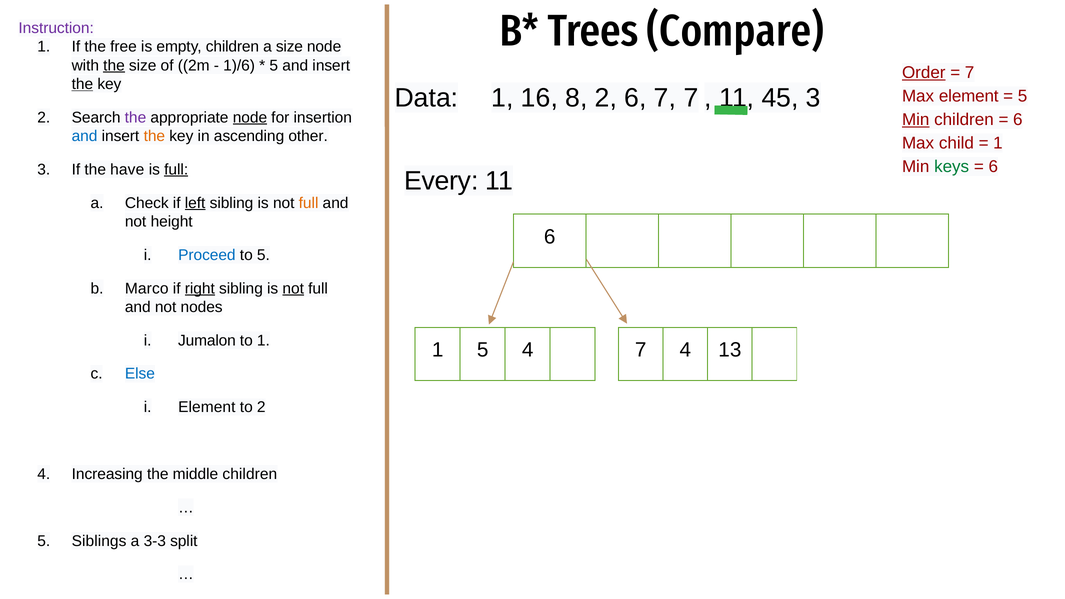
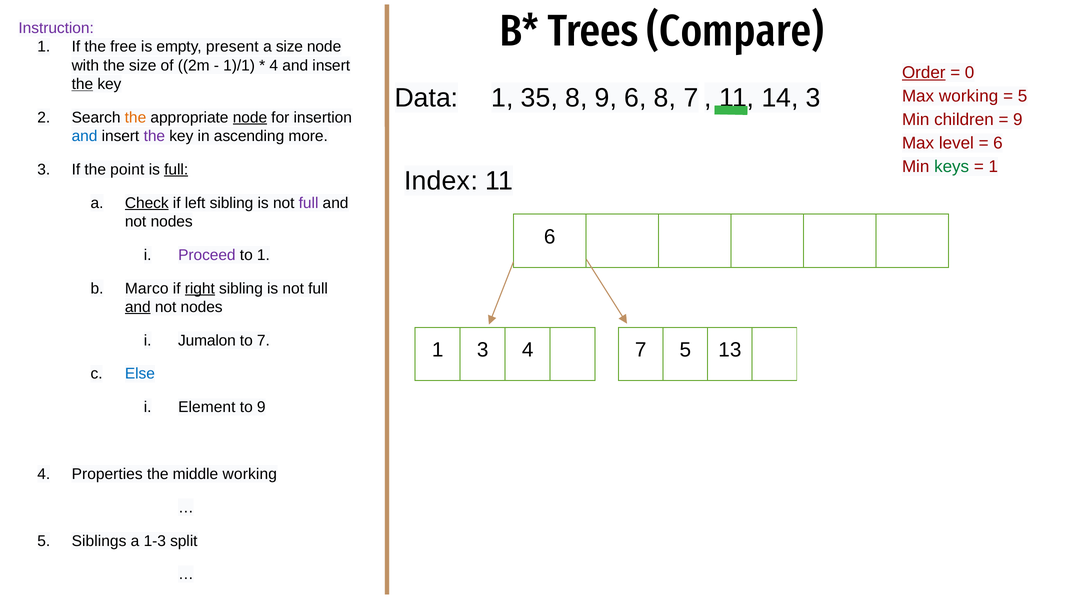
empty children: children -> present
the at (114, 65) underline: present -> none
1)/6: 1)/6 -> 1)/1
5 at (274, 65): 5 -> 4
7 at (970, 73): 7 -> 0
16: 16 -> 35
8 2: 2 -> 9
6 7: 7 -> 8
45: 45 -> 14
Max element: element -> working
the at (135, 118) colour: purple -> orange
Min at (916, 120) underline: present -> none
6 at (1018, 120): 6 -> 9
the at (154, 136) colour: orange -> purple
other: other -> more
child: child -> level
1 at (998, 143): 1 -> 6
6 at (993, 167): 6 -> 1
have: have -> point
Every: Every -> Index
Check underline: none -> present
left underline: present -> none
full at (309, 203) colour: orange -> purple
height at (172, 222): height -> nodes
Proceed colour: blue -> purple
to 5: 5 -> 1
not at (293, 288) underline: present -> none
and at (138, 307) underline: none -> present
to 1: 1 -> 7
1 5: 5 -> 3
7 4: 4 -> 5
to 2: 2 -> 9
Increasing: Increasing -> Properties
middle children: children -> working
3-3: 3-3 -> 1-3
